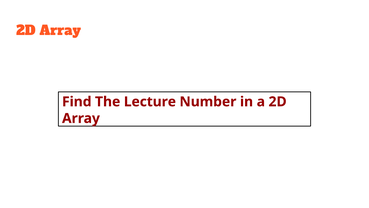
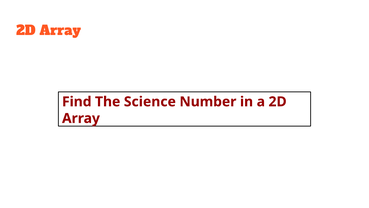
Lecture: Lecture -> Science
